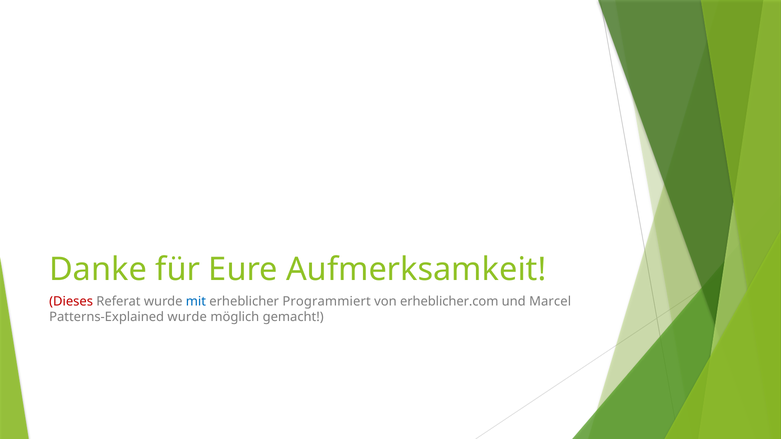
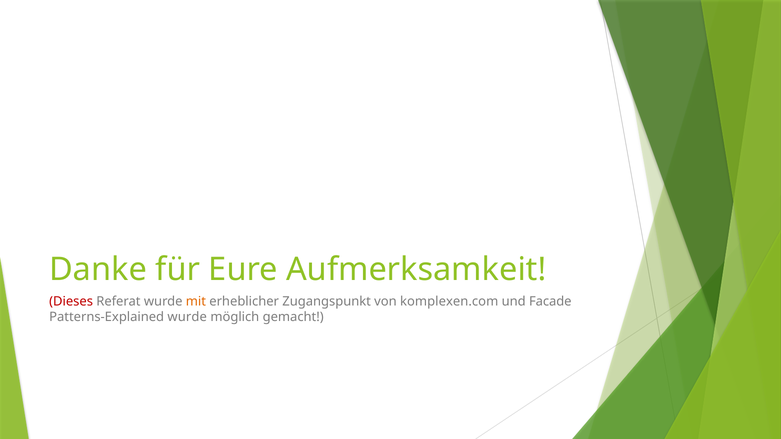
mit colour: blue -> orange
Programmiert: Programmiert -> Zugangspunkt
erheblicher.com: erheblicher.com -> komplexen.com
Marcel: Marcel -> Facade
